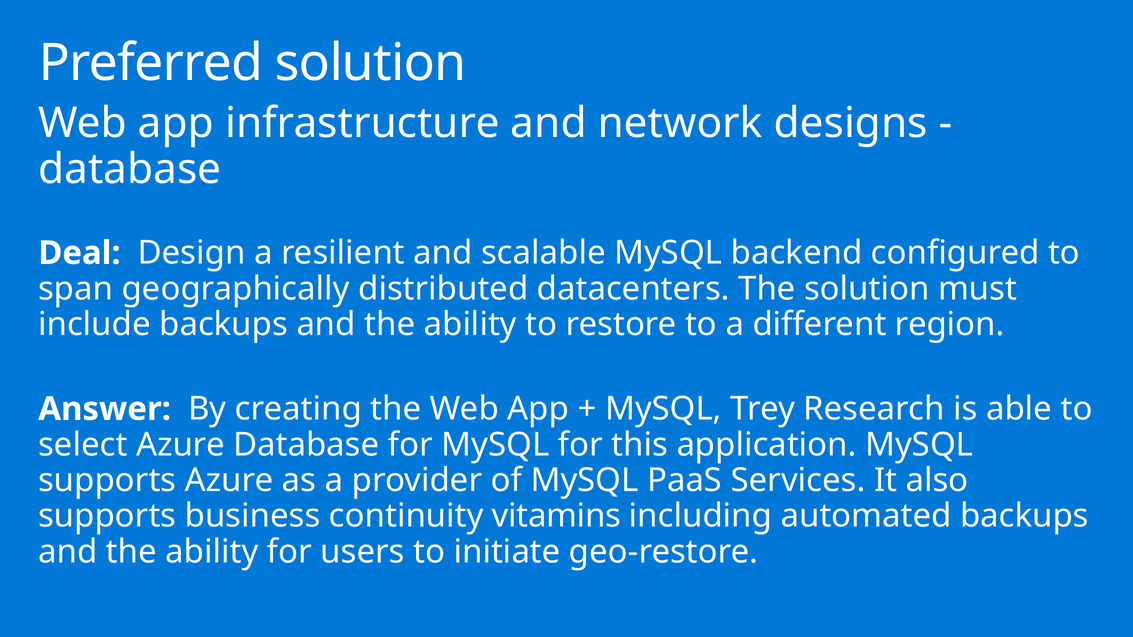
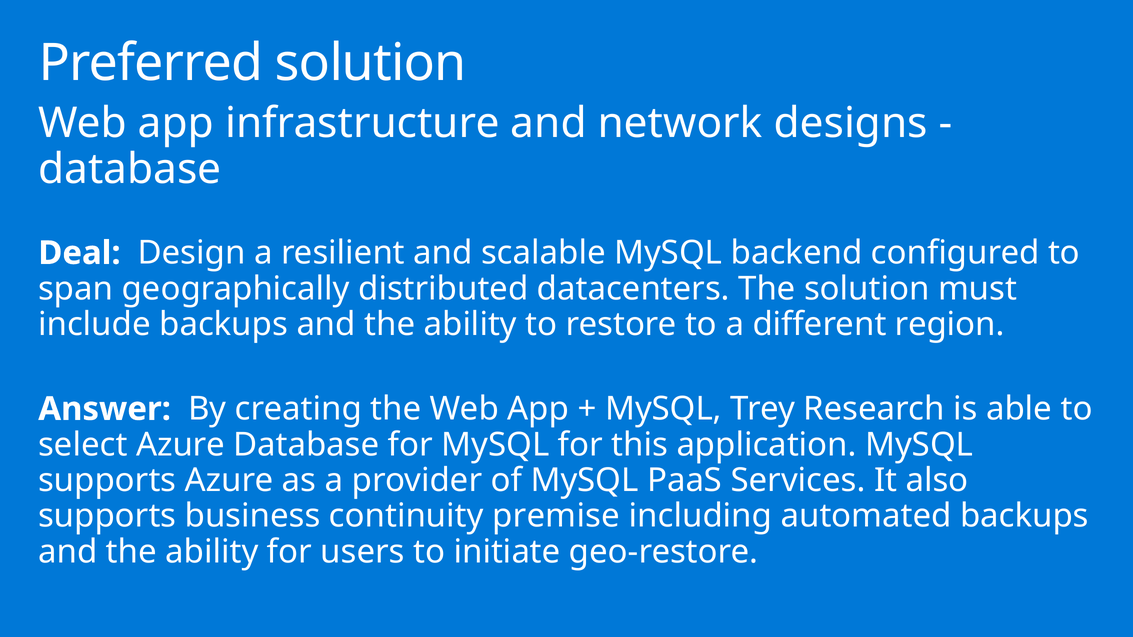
vitamins: vitamins -> premise
